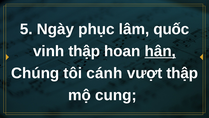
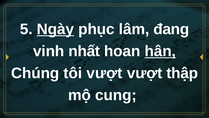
Ngày underline: none -> present
quốc: quốc -> đang
vinh thập: thập -> nhất
tôi cánh: cánh -> vượt
